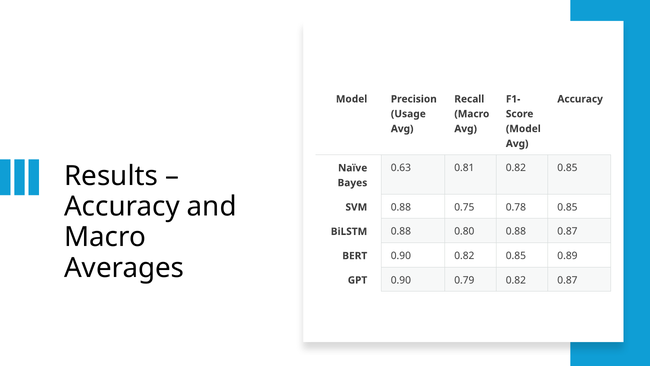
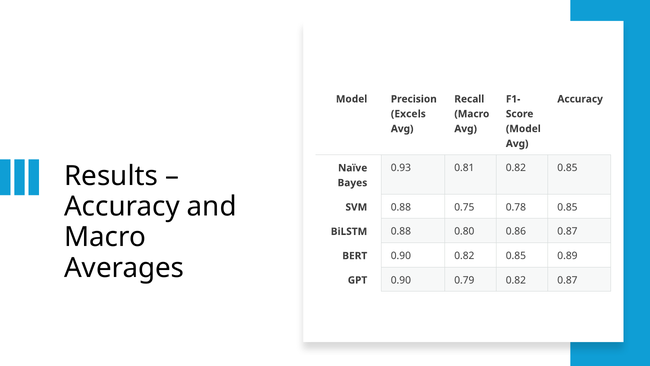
Usage: Usage -> Excels
0.63: 0.63 -> 0.93
0.80 0.88: 0.88 -> 0.86
